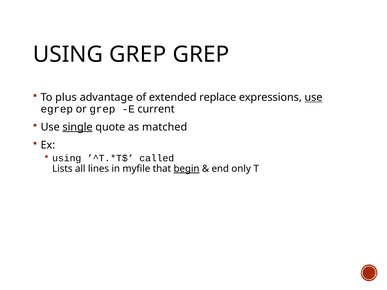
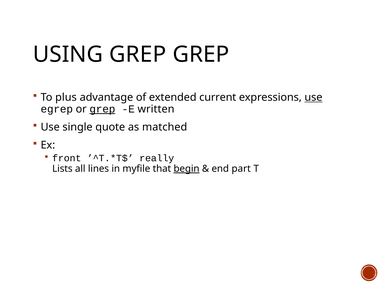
replace: replace -> current
grep at (102, 109) underline: none -> present
current: current -> written
single underline: present -> none
using at (67, 158): using -> front
called: called -> really
only: only -> part
